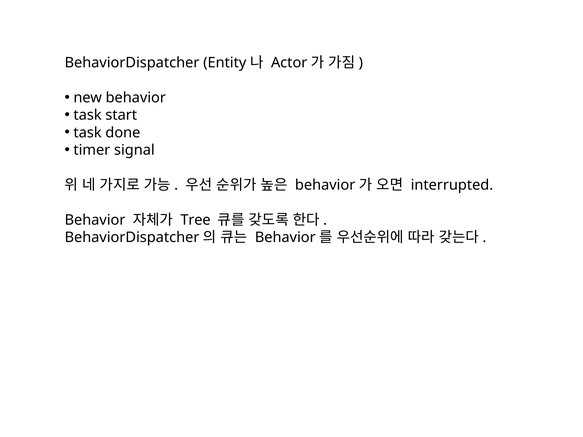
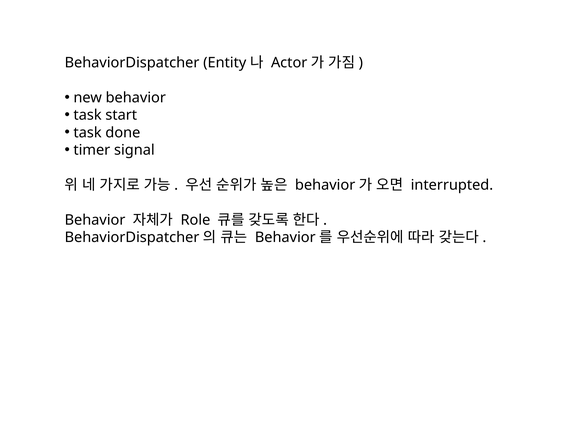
Tree: Tree -> Role
